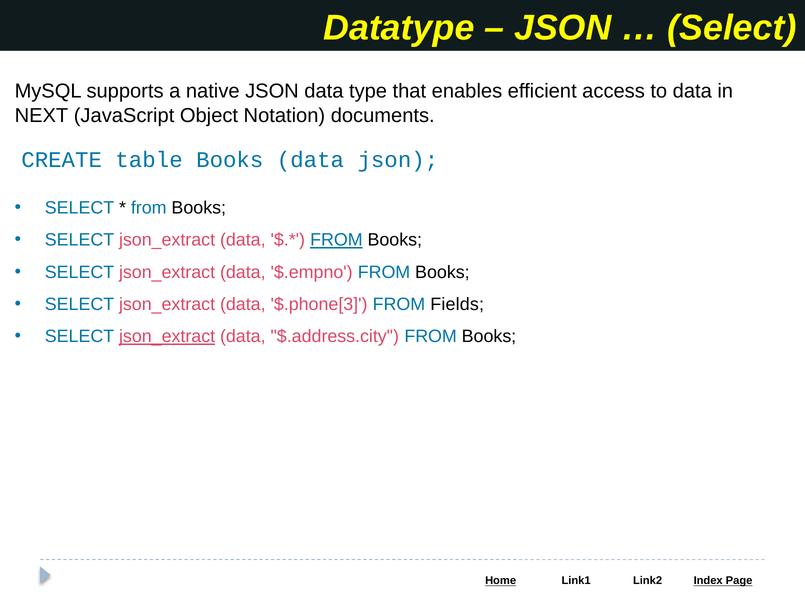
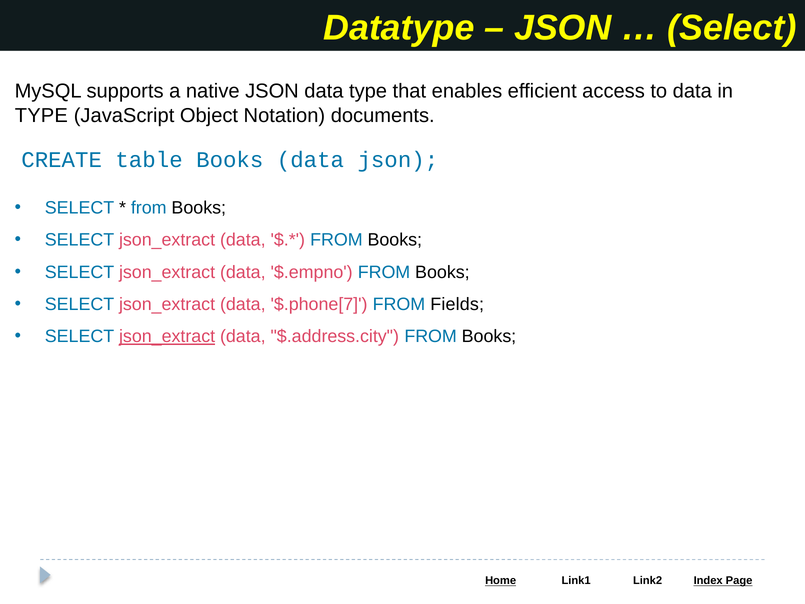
NEXT at (41, 115): NEXT -> TYPE
FROM at (336, 240) underline: present -> none
$.phone[3: $.phone[3 -> $.phone[7
